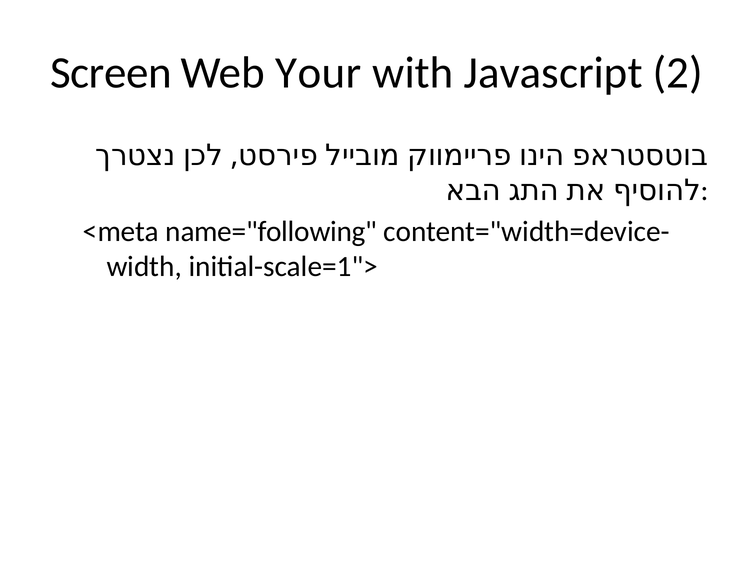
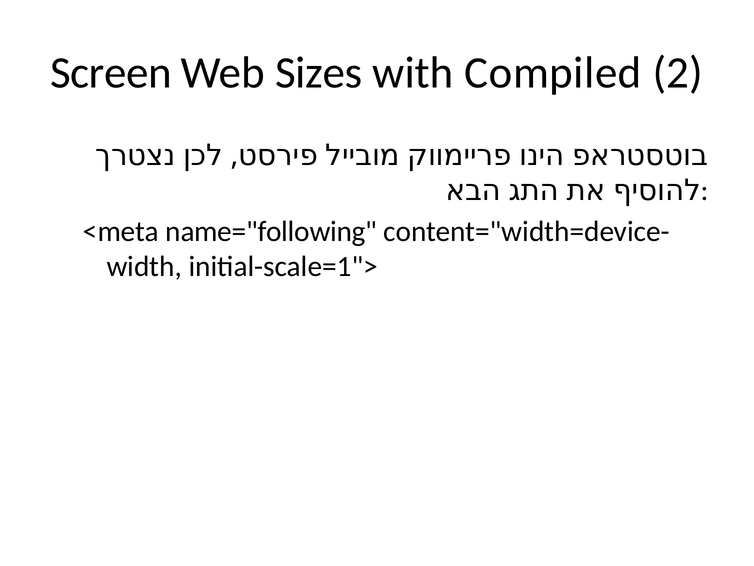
Your: Your -> Sizes
Javascript: Javascript -> Compiled
